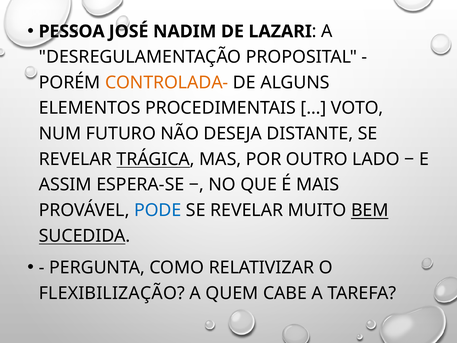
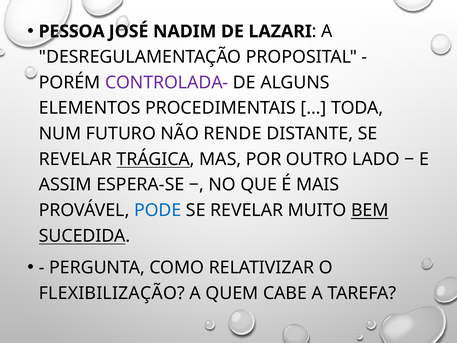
CONTROLADA- colour: orange -> purple
VOTO: VOTO -> TODA
DESEJA: DESEJA -> RENDE
